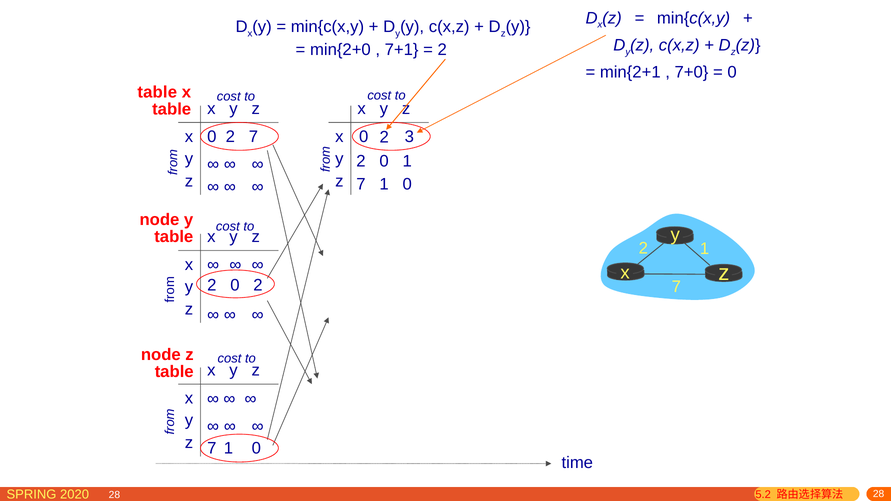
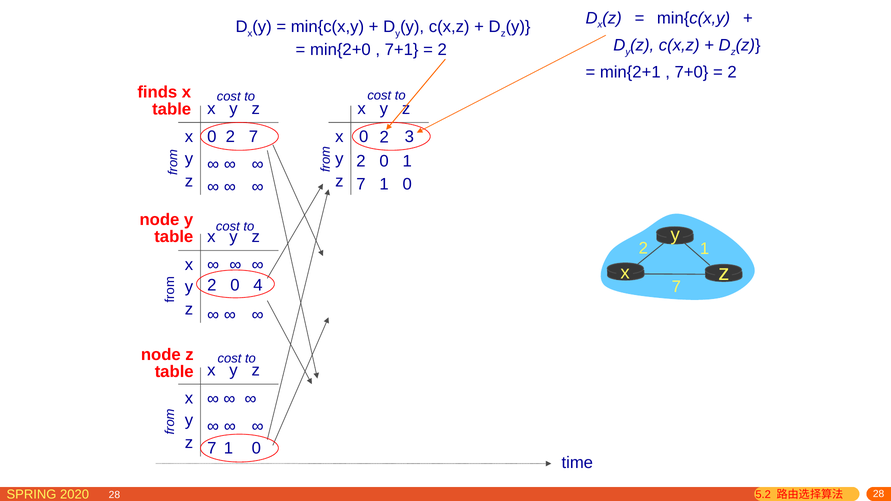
0 at (732, 72): 0 -> 2
table at (157, 92): table -> finds
2 0 2: 2 -> 4
